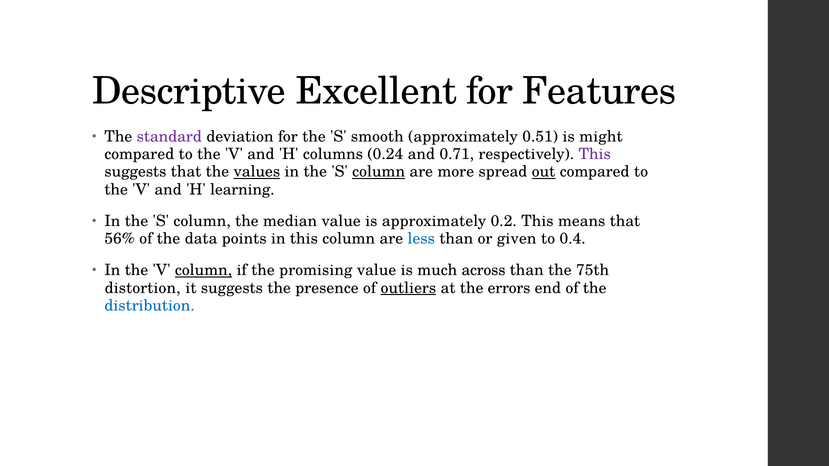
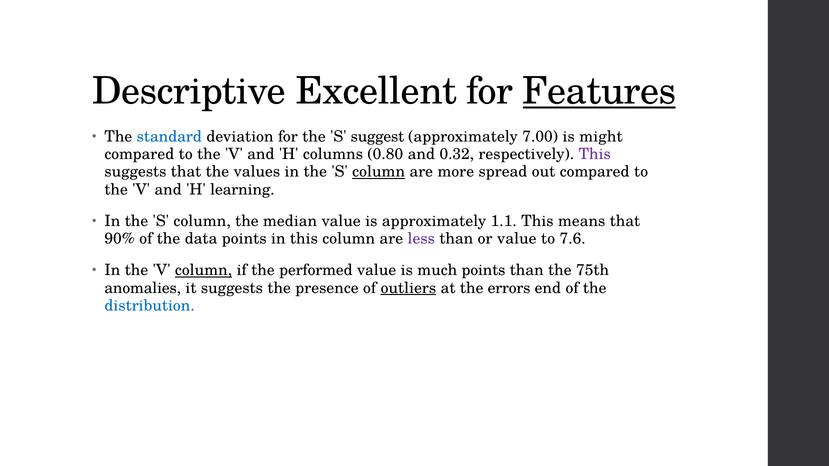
Features underline: none -> present
standard colour: purple -> blue
smooth: smooth -> suggest
0.51: 0.51 -> 7.00
0.24: 0.24 -> 0.80
0.71: 0.71 -> 0.32
values underline: present -> none
out underline: present -> none
0.2: 0.2 -> 1.1
56%: 56% -> 90%
less colour: blue -> purple
or given: given -> value
0.4: 0.4 -> 7.6
promising: promising -> performed
much across: across -> points
distortion: distortion -> anomalies
